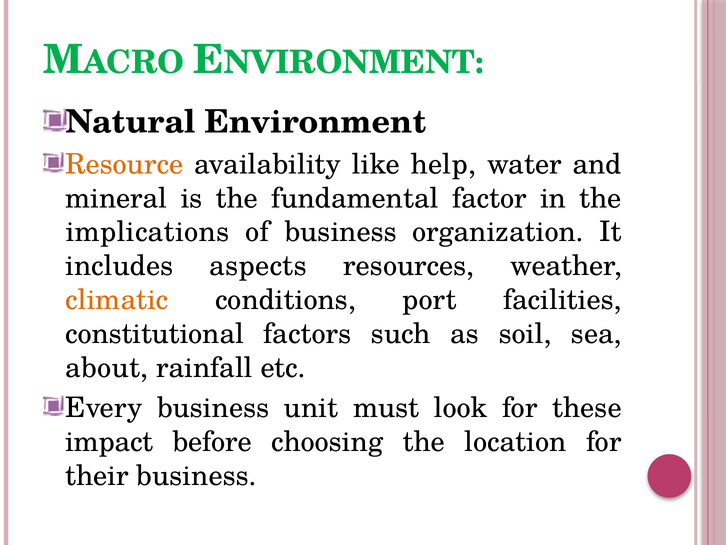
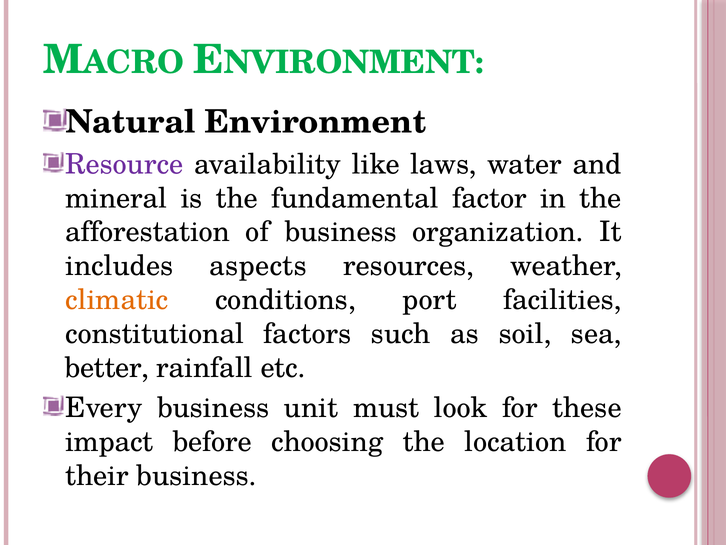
Resource colour: orange -> purple
help: help -> laws
implications: implications -> afforestation
about: about -> better
